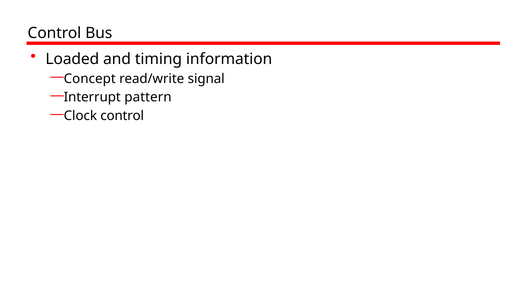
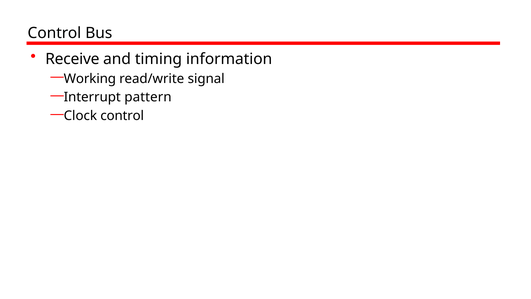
Loaded: Loaded -> Receive
Concept: Concept -> Working
